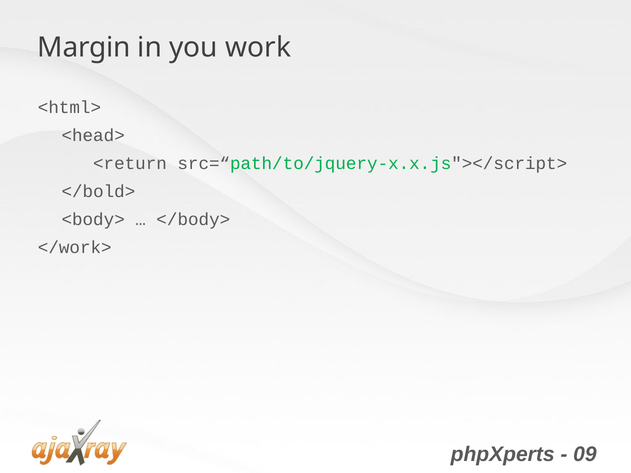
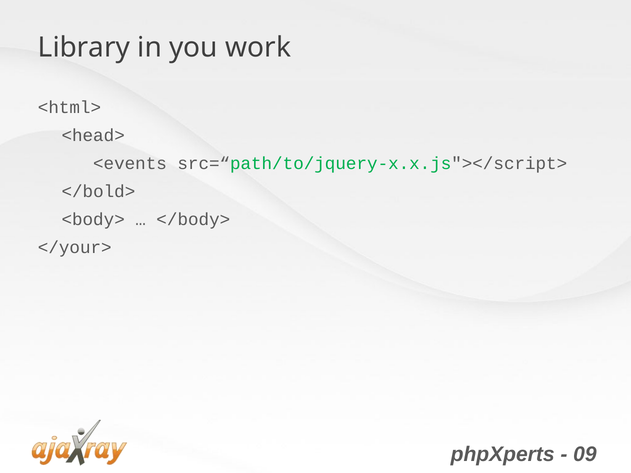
Margin: Margin -> Library
<return: <return -> <events
</work>: </work> -> </your>
